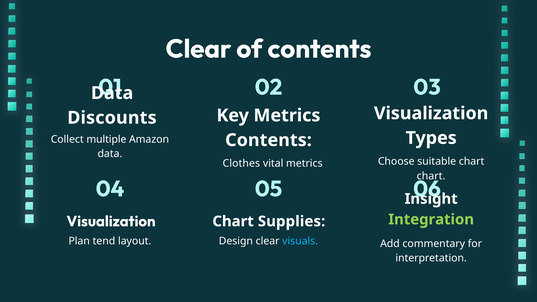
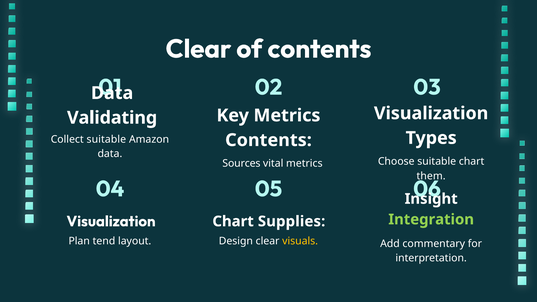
Discounts: Discounts -> Validating
Collect multiple: multiple -> suitable
Clothes: Clothes -> Sources
chart at (431, 176): chart -> them
visuals colour: light blue -> yellow
